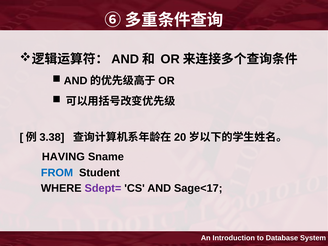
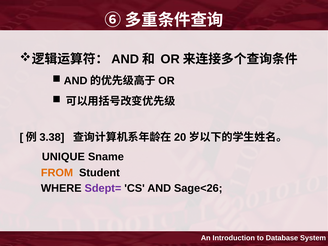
HAVING: HAVING -> UNIQUE
FROM colour: blue -> orange
Sage<17: Sage<17 -> Sage<26
